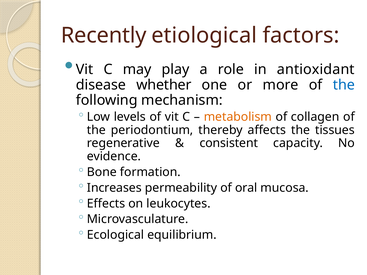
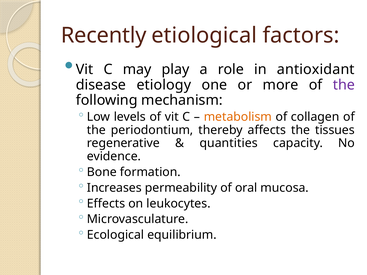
whether: whether -> etiology
the at (344, 85) colour: blue -> purple
consistent: consistent -> quantities
